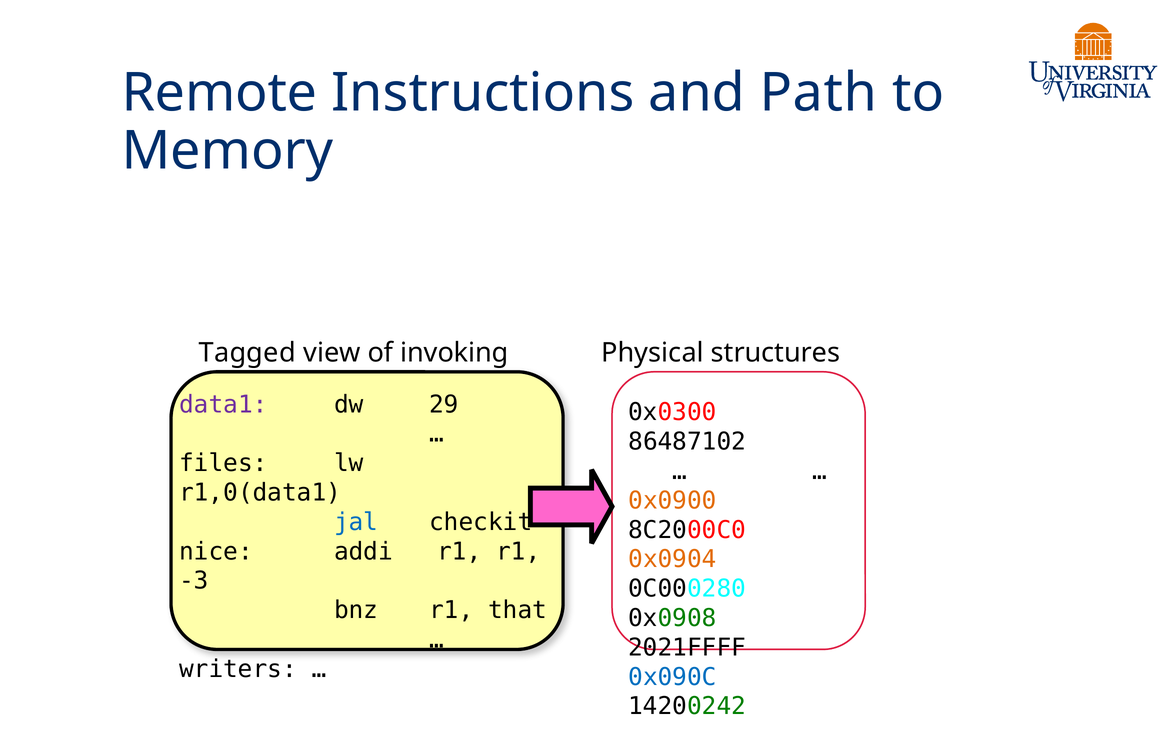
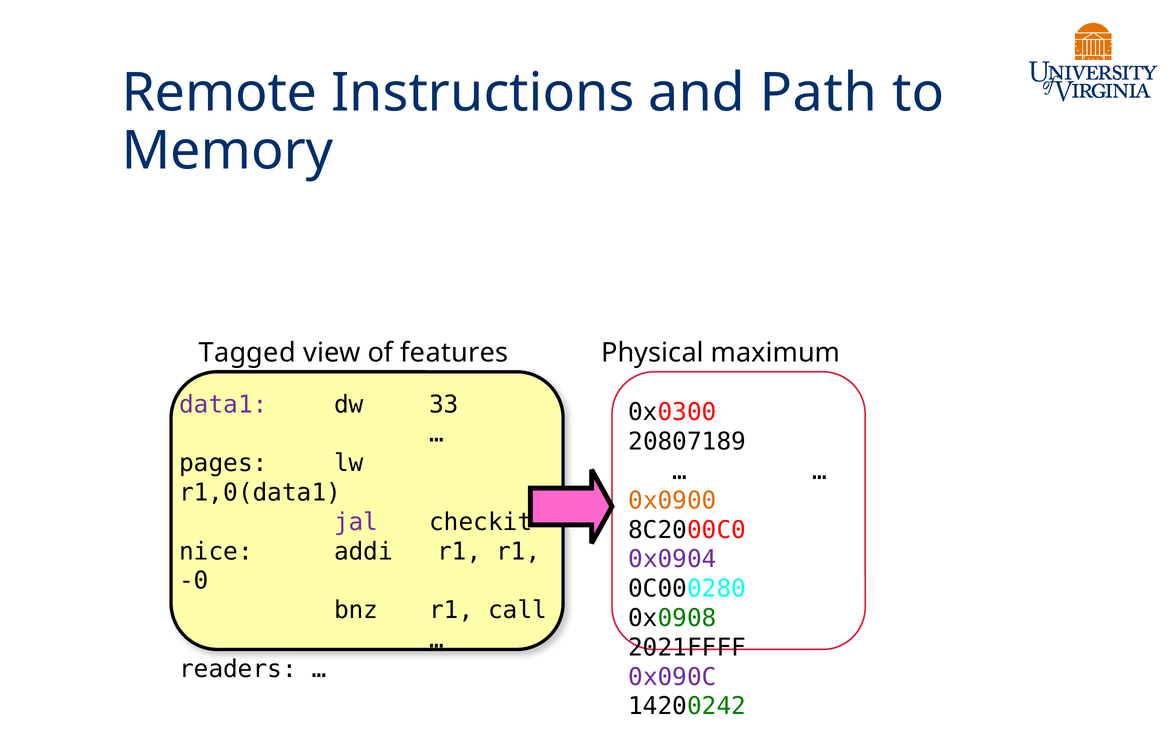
invoking: invoking -> features
structures: structures -> maximum
29: 29 -> 33
86487102: 86487102 -> 20807189
files: files -> pages
jal colour: blue -> purple
0x0904 colour: orange -> purple
-3: -3 -> -0
that: that -> call
writers: writers -> readers
0x090C colour: blue -> purple
